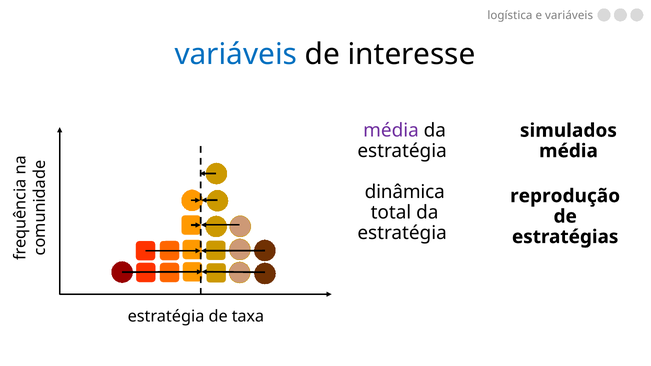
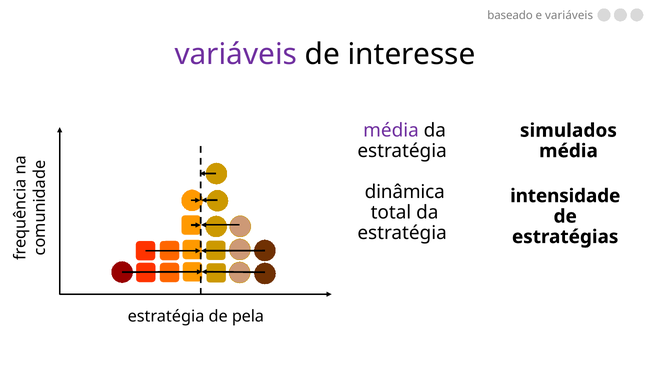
logística: logística -> baseado
variáveis at (236, 55) colour: blue -> purple
reprodução: reprodução -> intensidade
taxa: taxa -> pela
